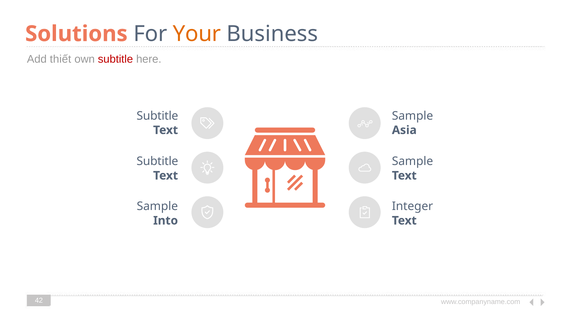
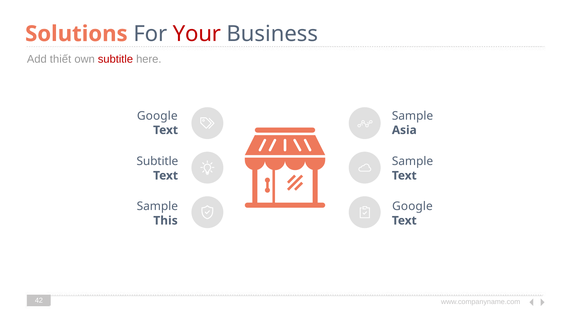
Your colour: orange -> red
Subtitle at (157, 116): Subtitle -> Google
Integer at (413, 207): Integer -> Google
Into: Into -> This
